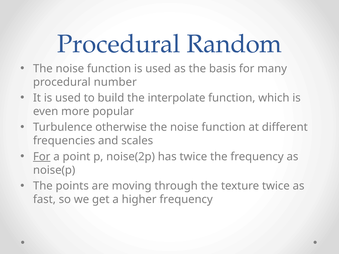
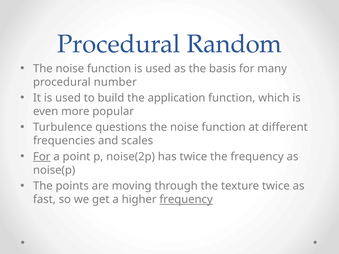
interpolate: interpolate -> application
otherwise: otherwise -> questions
frequency at (186, 200) underline: none -> present
